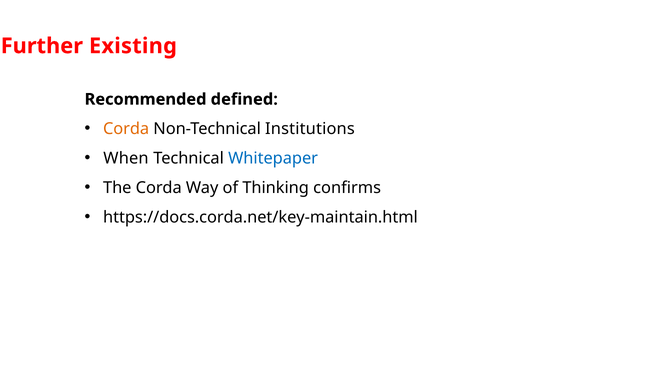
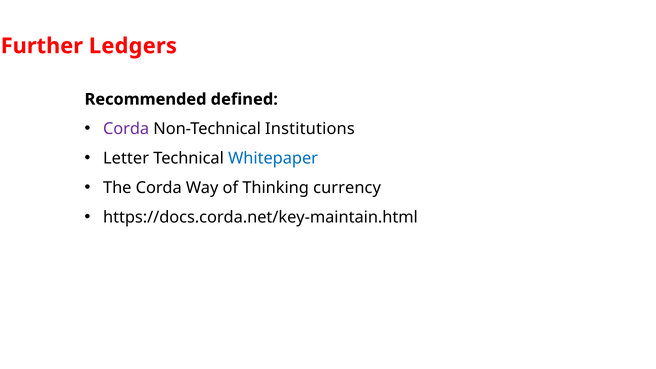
Existing: Existing -> Ledgers
Corda at (126, 129) colour: orange -> purple
When: When -> Letter
confirms: confirms -> currency
